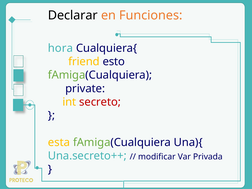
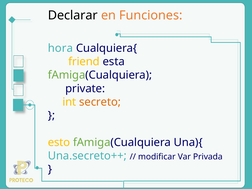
esto: esto -> esta
secreto colour: red -> orange
esta: esta -> esto
